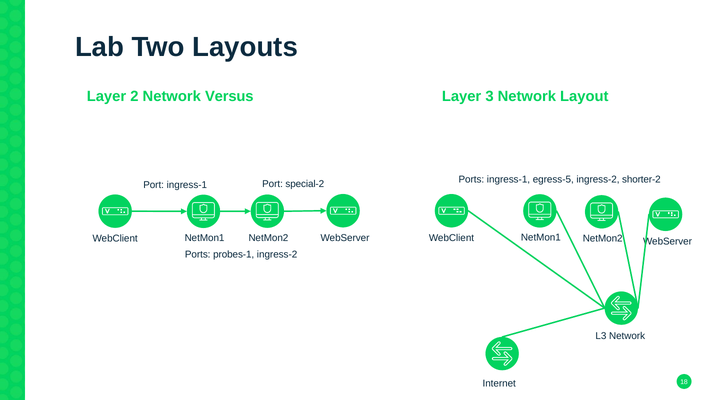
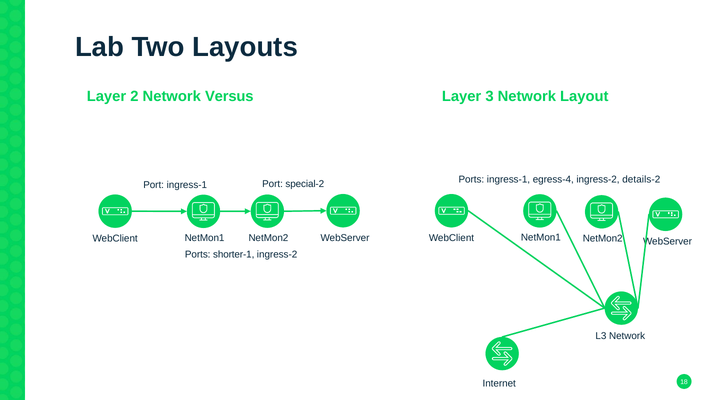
egress-5: egress-5 -> egress-4
shorter-2: shorter-2 -> details-2
probes-1: probes-1 -> shorter-1
